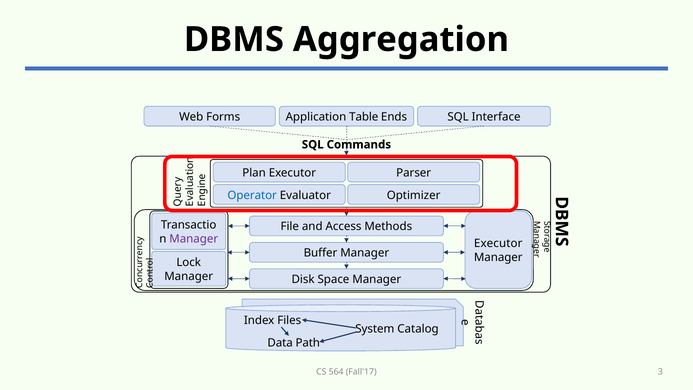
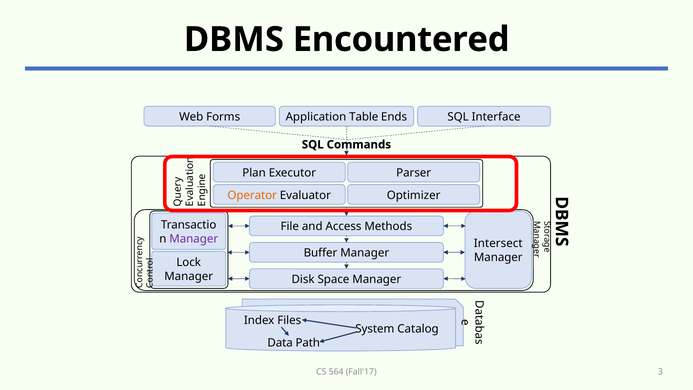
Aggregation: Aggregation -> Encountered
Operator colour: blue -> orange
Executor at (498, 243): Executor -> Intersect
